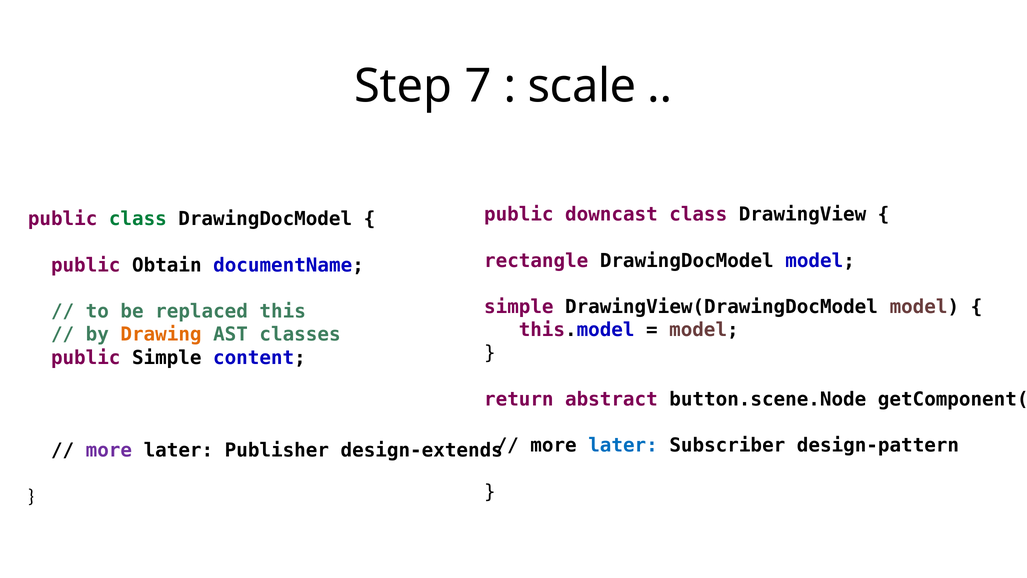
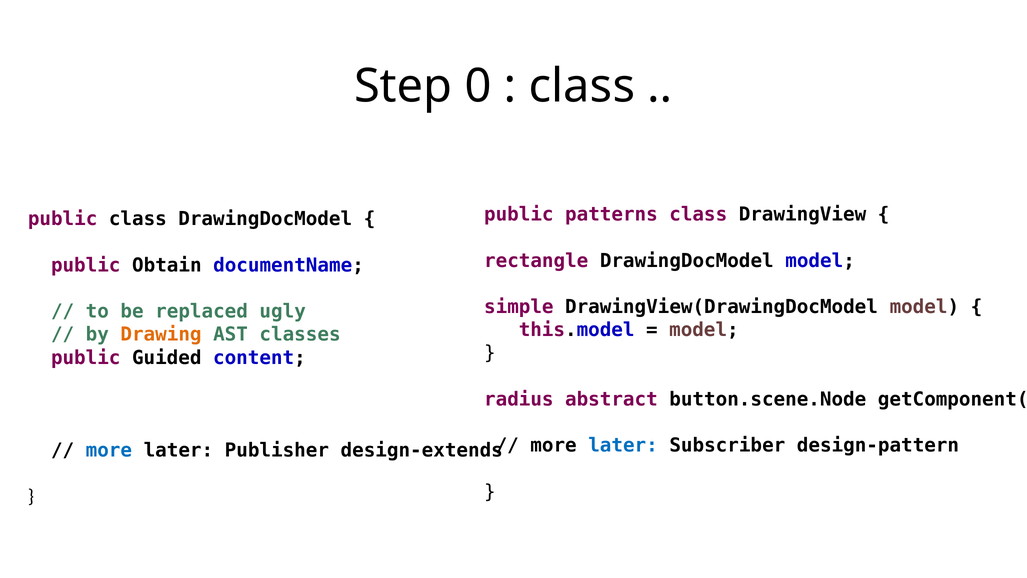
7: 7 -> 0
scale at (582, 86): scale -> class
downcast: downcast -> patterns
class at (138, 219) colour: green -> black
this: this -> ugly
public Simple: Simple -> Guided
return: return -> radius
more at (109, 450) colour: purple -> blue
